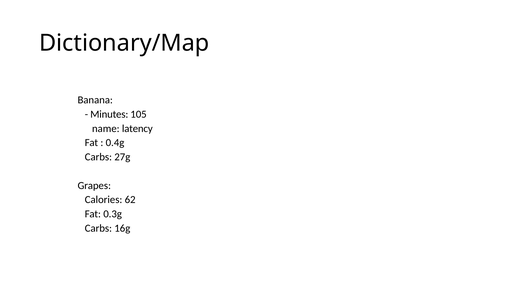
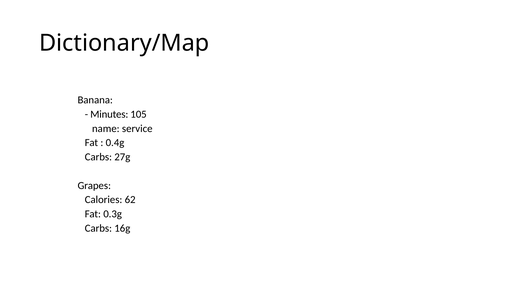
latency: latency -> service
